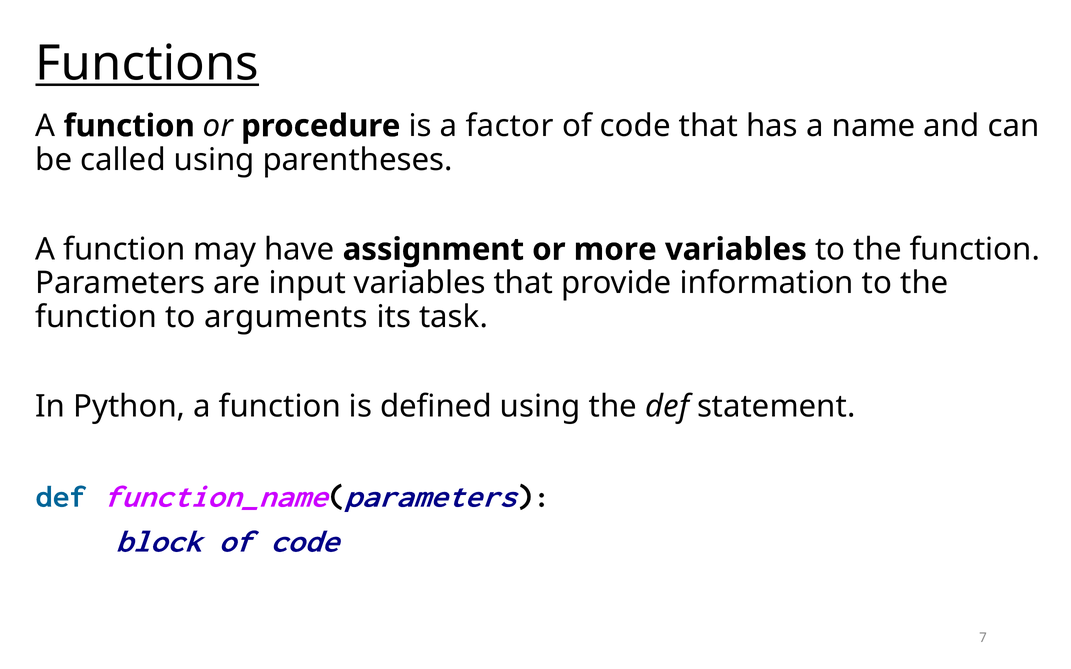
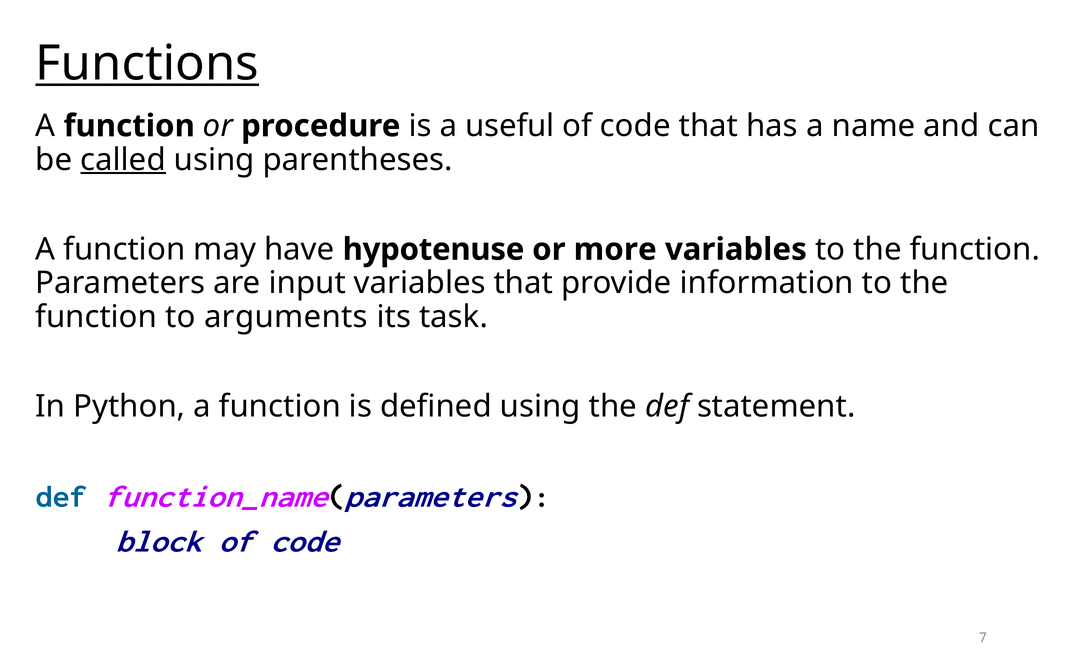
factor: factor -> useful
called underline: none -> present
assignment: assignment -> hypotenuse
